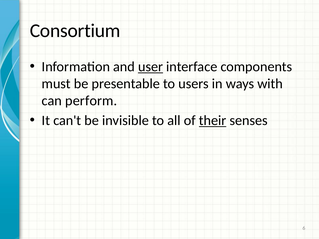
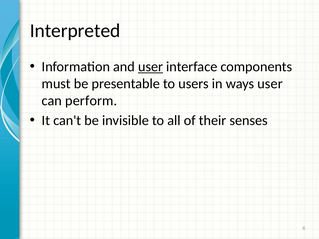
Consortium: Consortium -> Interpreted
ways with: with -> user
their underline: present -> none
